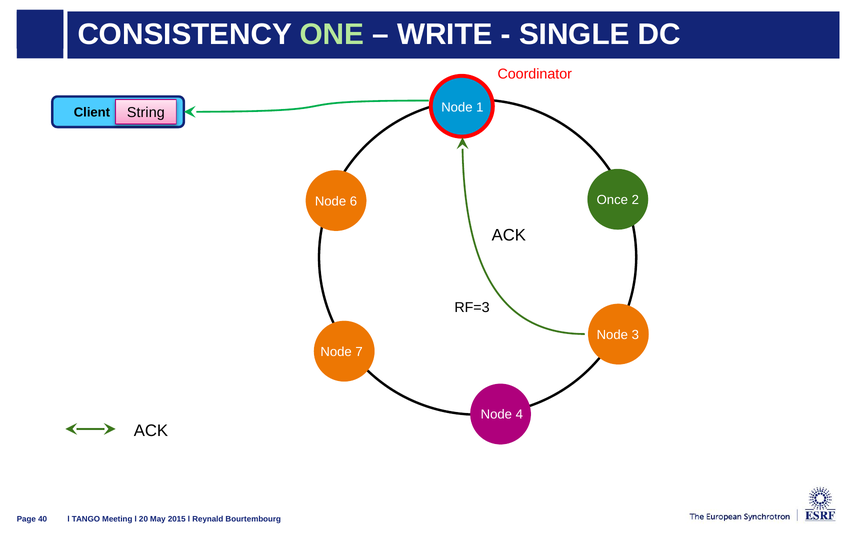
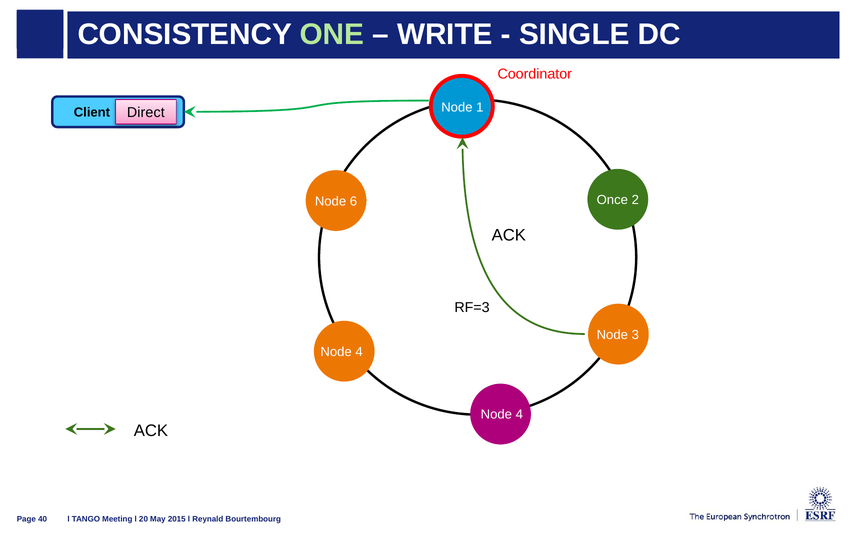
String: String -> Direct
7 at (359, 352): 7 -> 4
